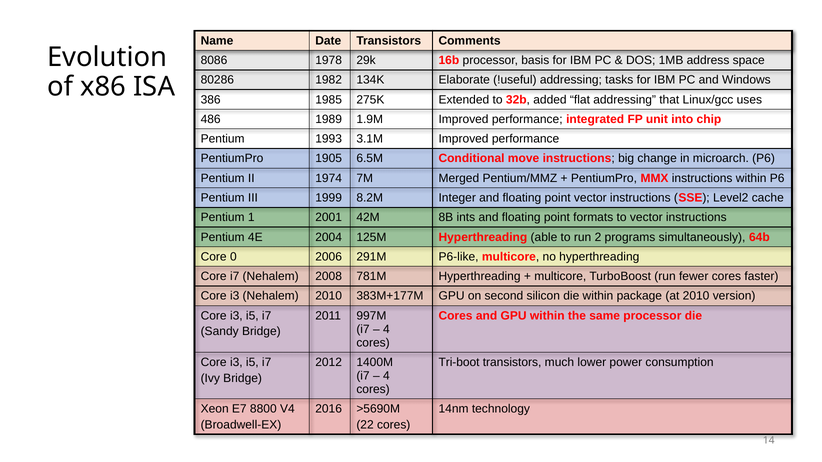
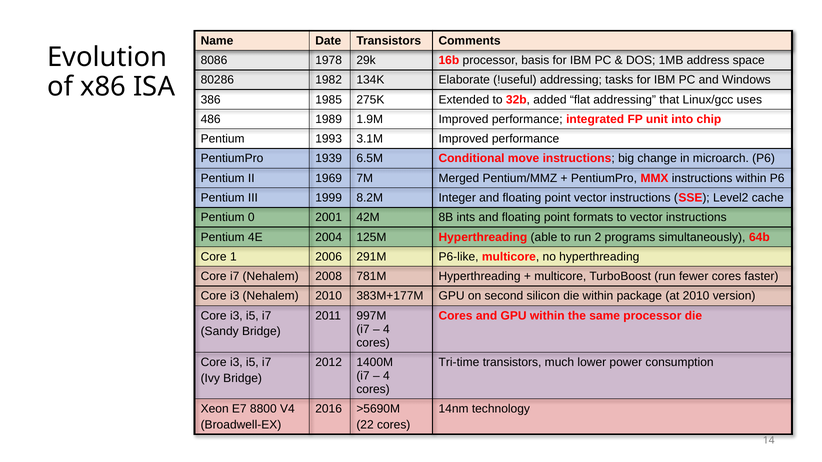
1905: 1905 -> 1939
1974: 1974 -> 1969
1: 1 -> 0
0: 0 -> 1
Tri-boot: Tri-boot -> Tri-time
